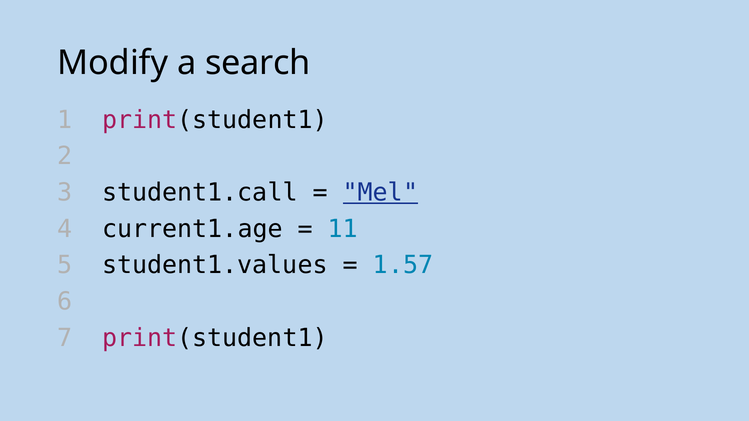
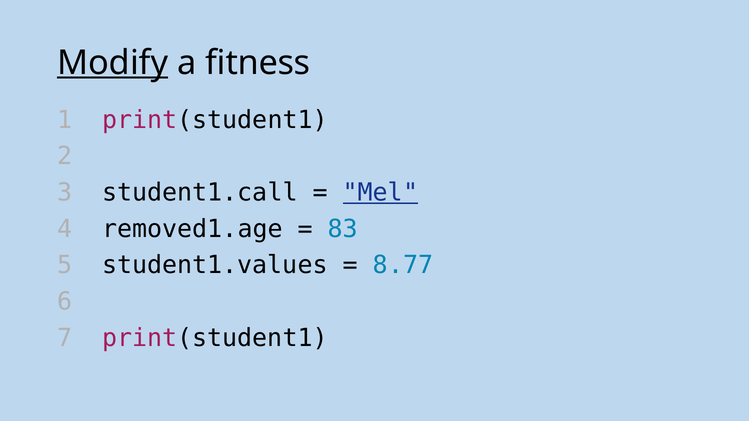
Modify underline: none -> present
search: search -> fitness
current1.age: current1.age -> removed1.age
11: 11 -> 83
1.57: 1.57 -> 8.77
